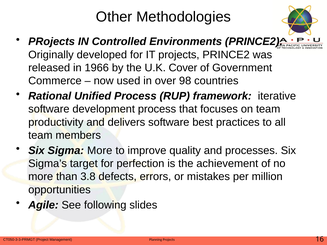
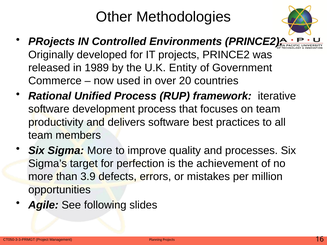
1966: 1966 -> 1989
Cover: Cover -> Entity
98: 98 -> 20
3.8: 3.8 -> 3.9
